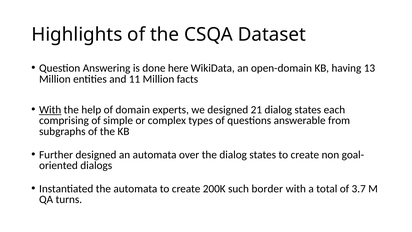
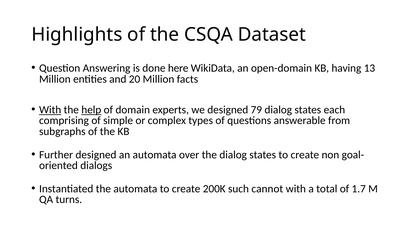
11: 11 -> 20
help underline: none -> present
21: 21 -> 79
border: border -> cannot
3.7: 3.7 -> 1.7
